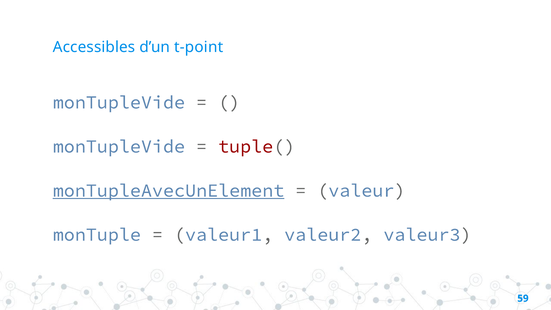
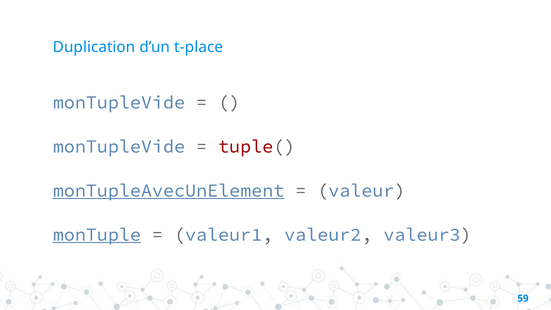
Accessibles: Accessibles -> Duplication
t-point: t-point -> t-place
monTuple underline: none -> present
